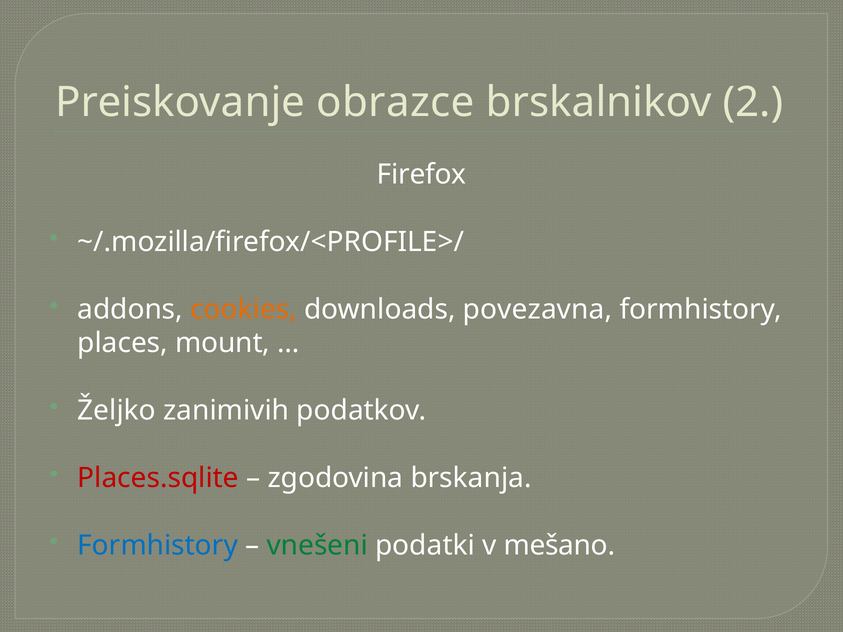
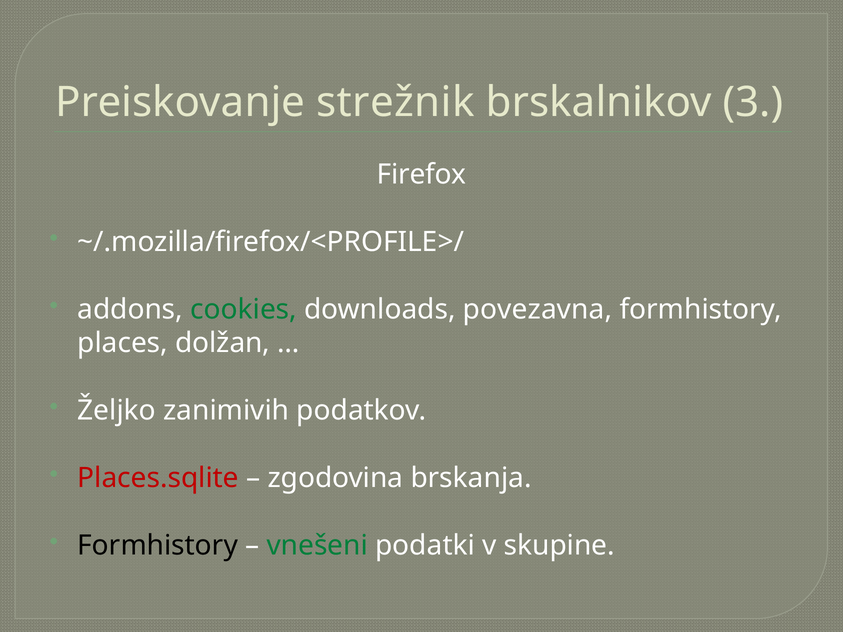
obrazce: obrazce -> strežnik
2: 2 -> 3
cookies colour: orange -> green
mount: mount -> dolžan
Formhistory at (158, 546) colour: blue -> black
mešano: mešano -> skupine
